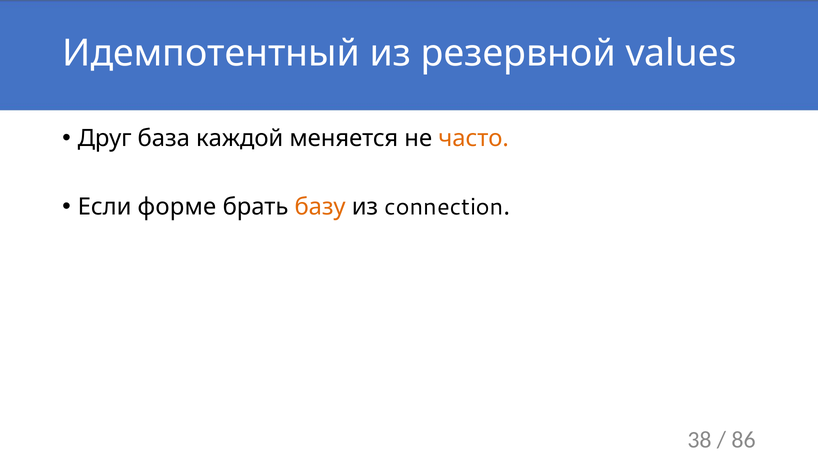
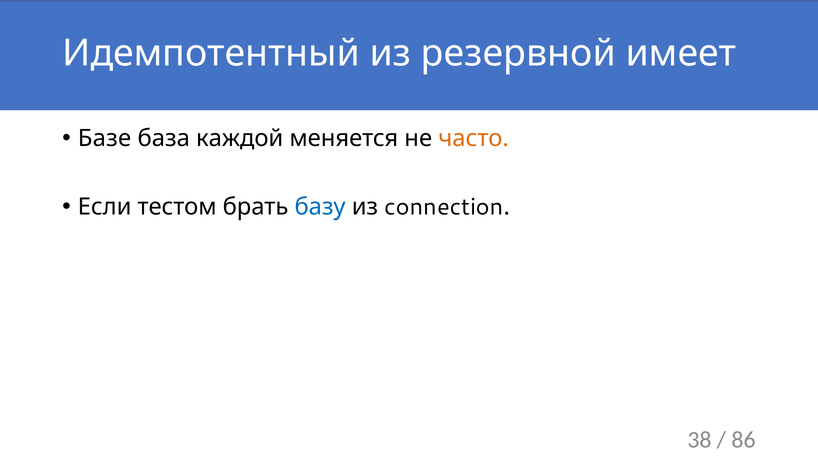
values: values -> имеет
Друг: Друг -> Базе
форме: форме -> тестом
базу colour: orange -> blue
